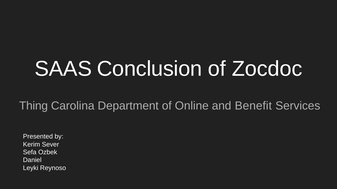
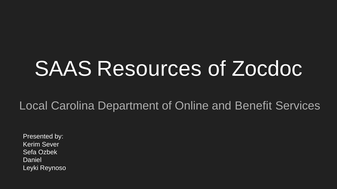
Conclusion: Conclusion -> Resources
Thing: Thing -> Local
